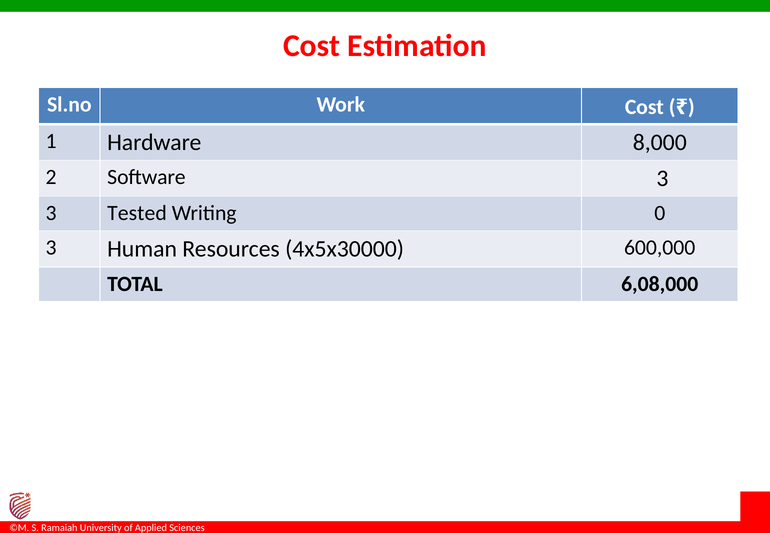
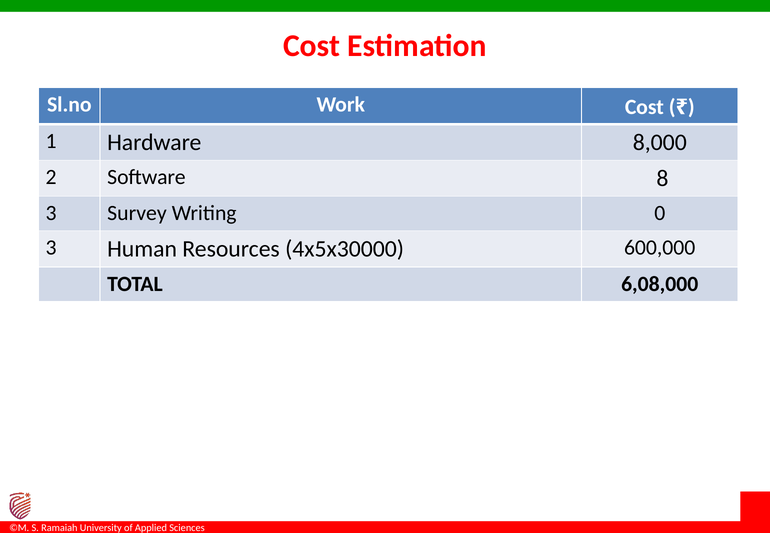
Software 3: 3 -> 8
Tested: Tested -> Survey
